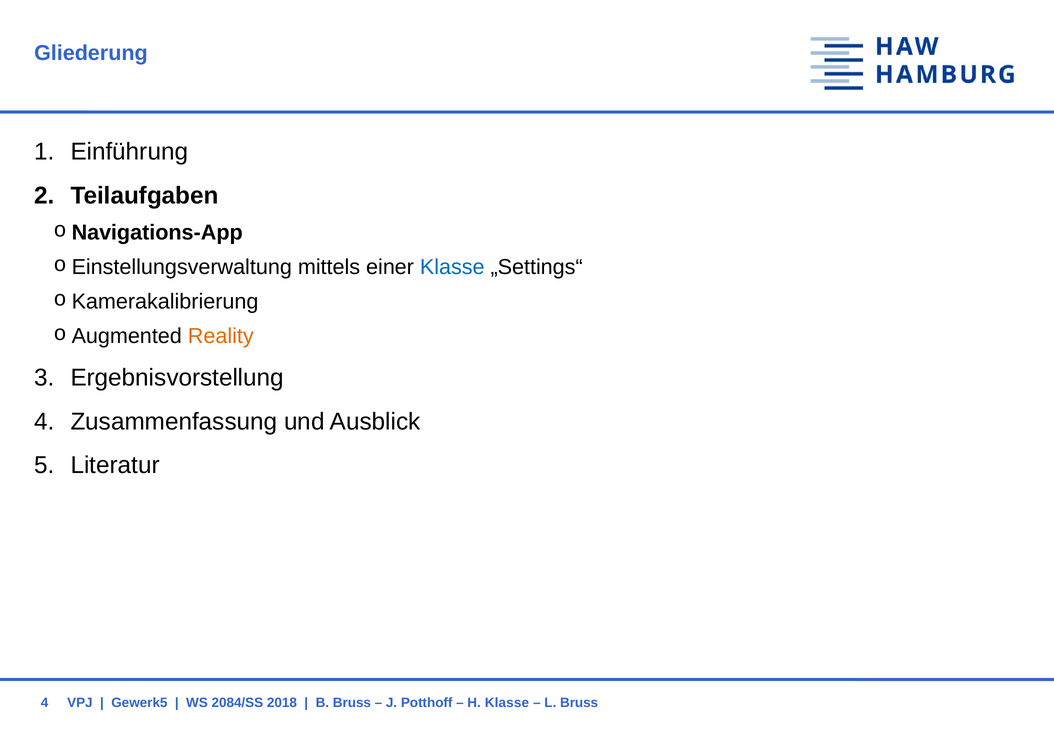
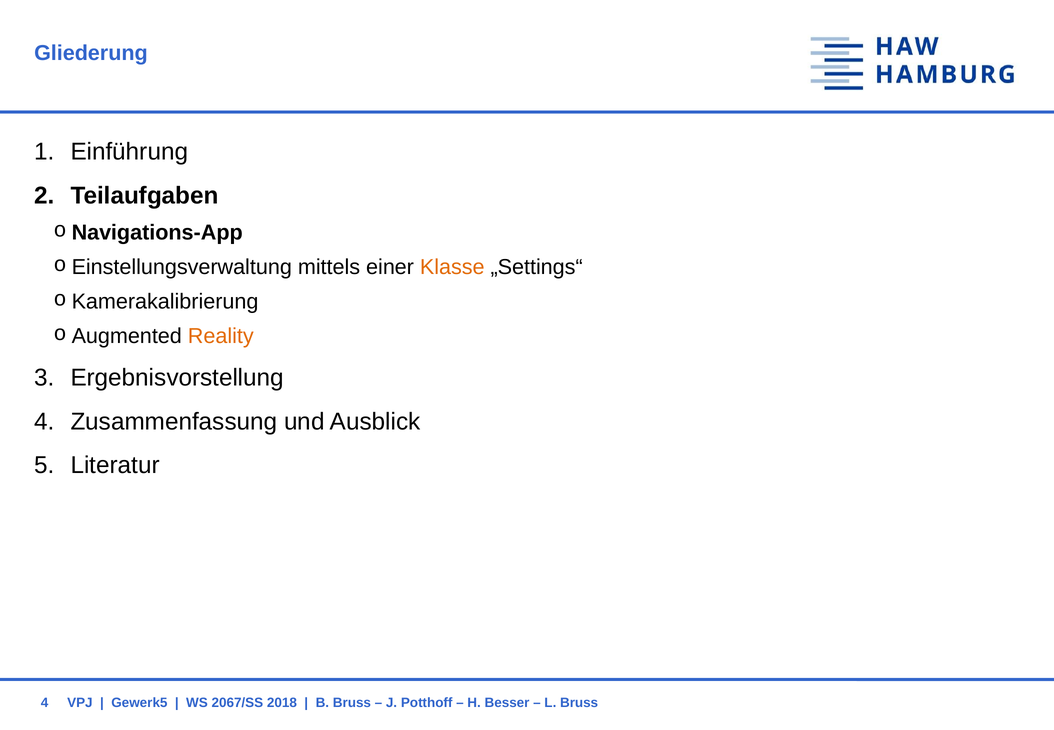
Klasse at (452, 267) colour: blue -> orange
2084/SS: 2084/SS -> 2067/SS
H Klasse: Klasse -> Besser
